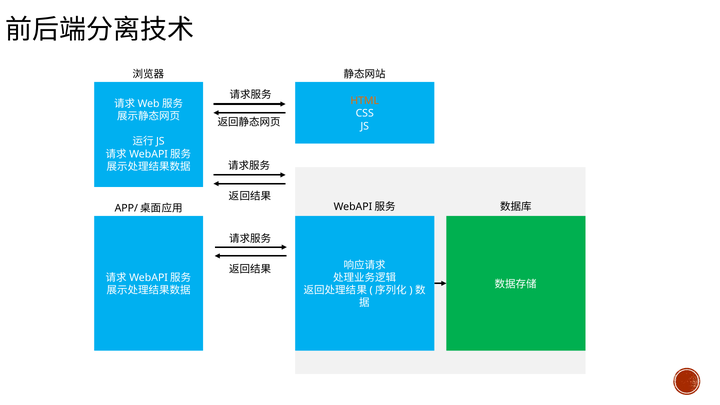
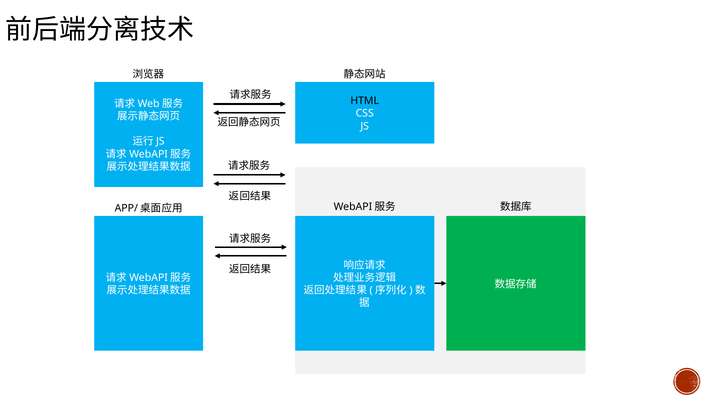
HTML colour: orange -> black
